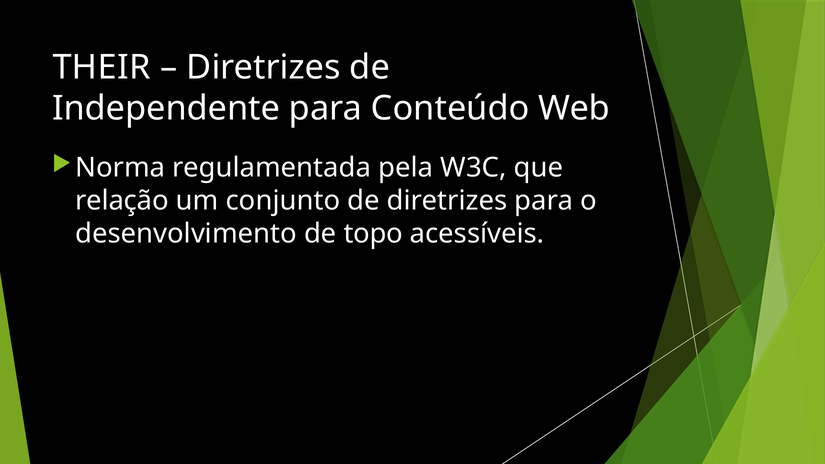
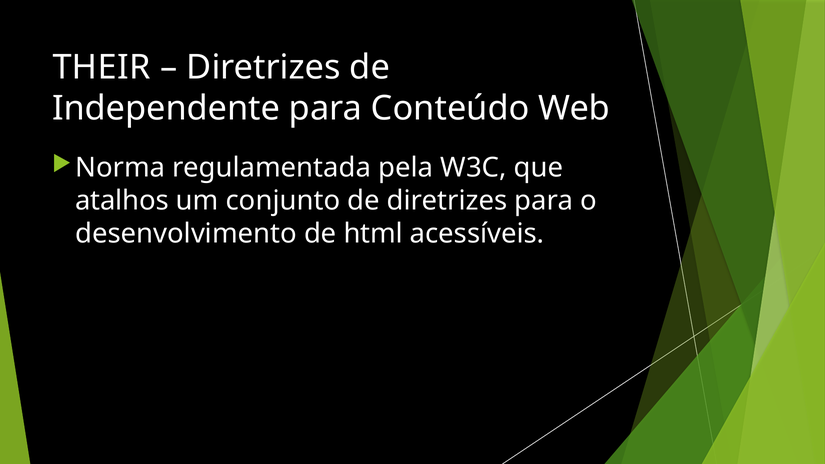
relação: relação -> atalhos
topo: topo -> html
